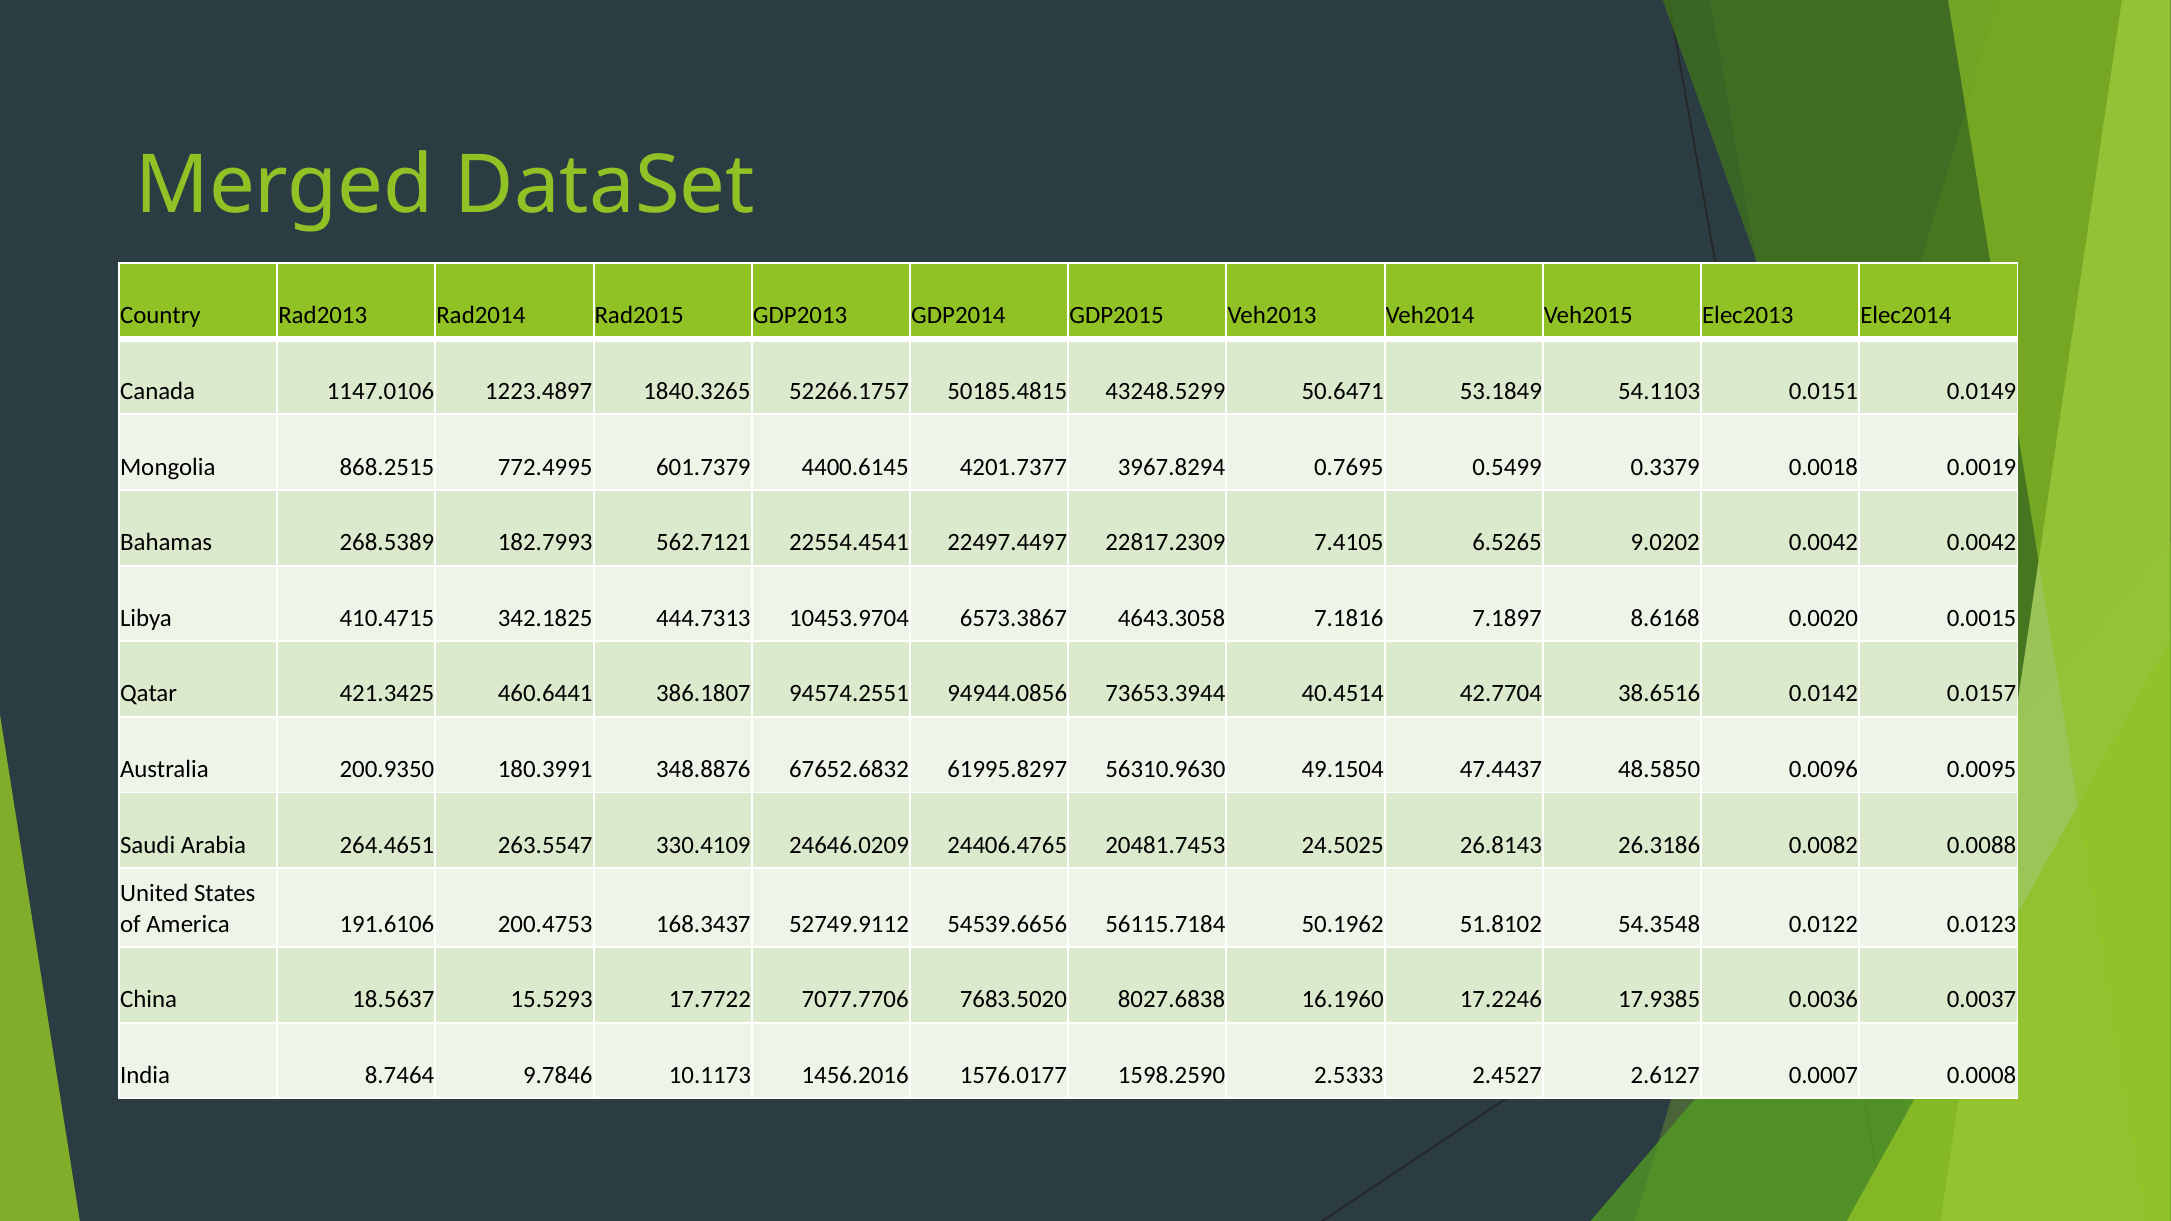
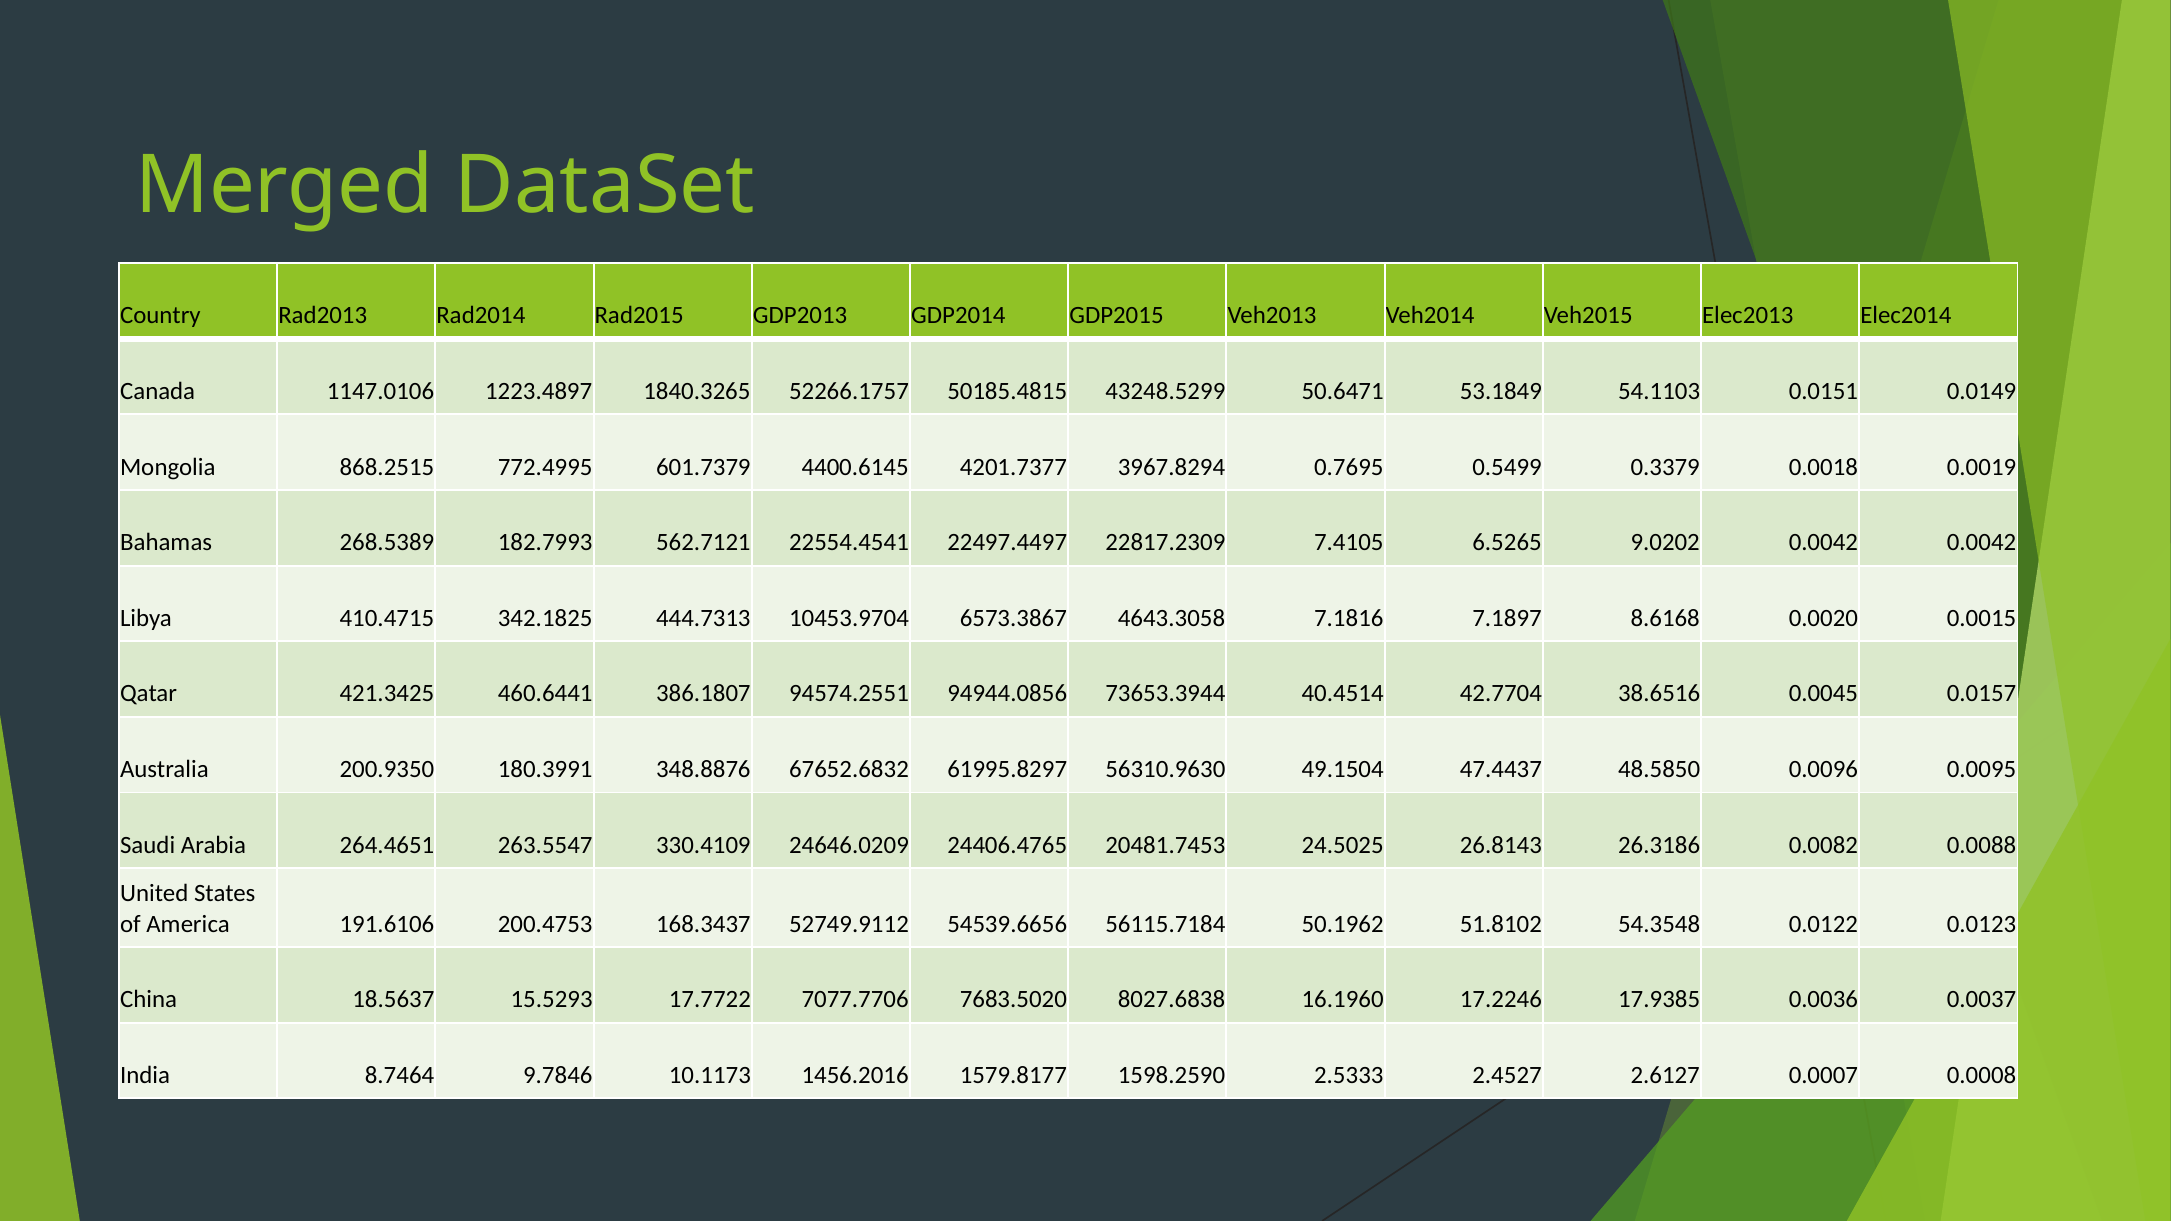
0.0142: 0.0142 -> 0.0045
1576.0177: 1576.0177 -> 1579.8177
